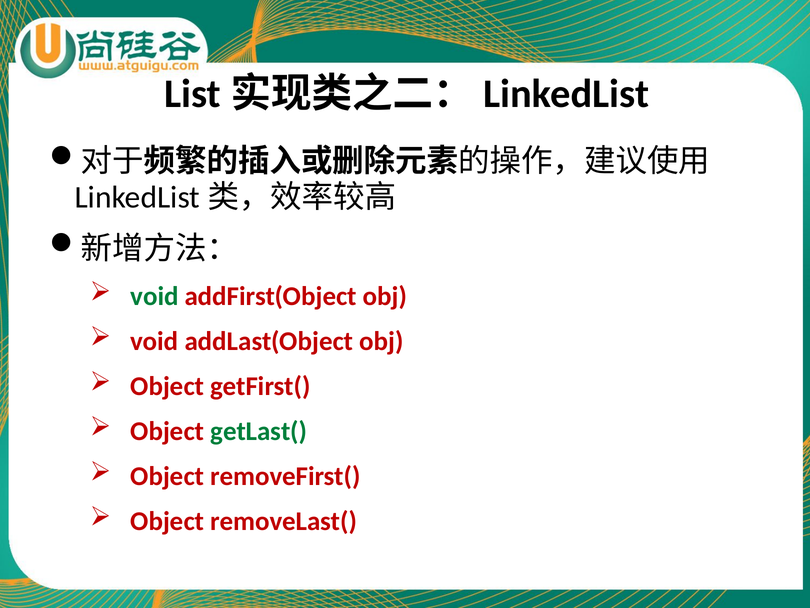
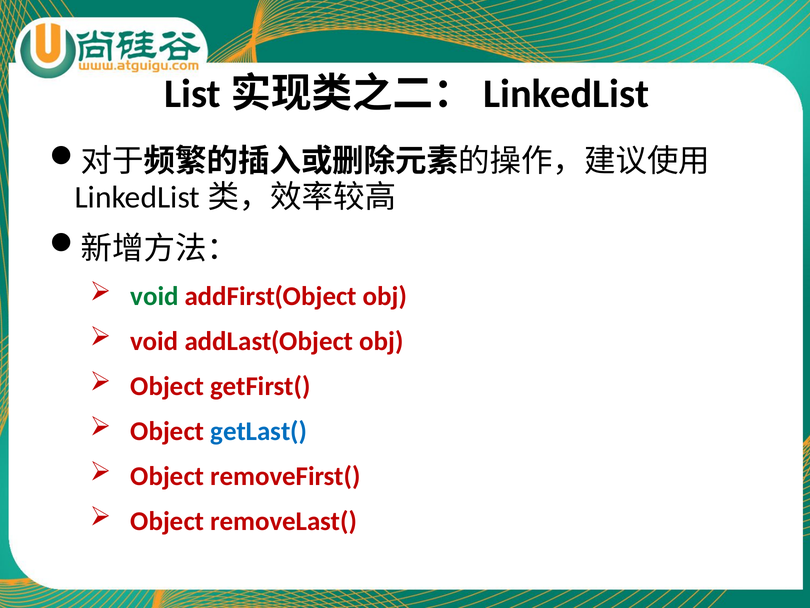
getLast( colour: green -> blue
